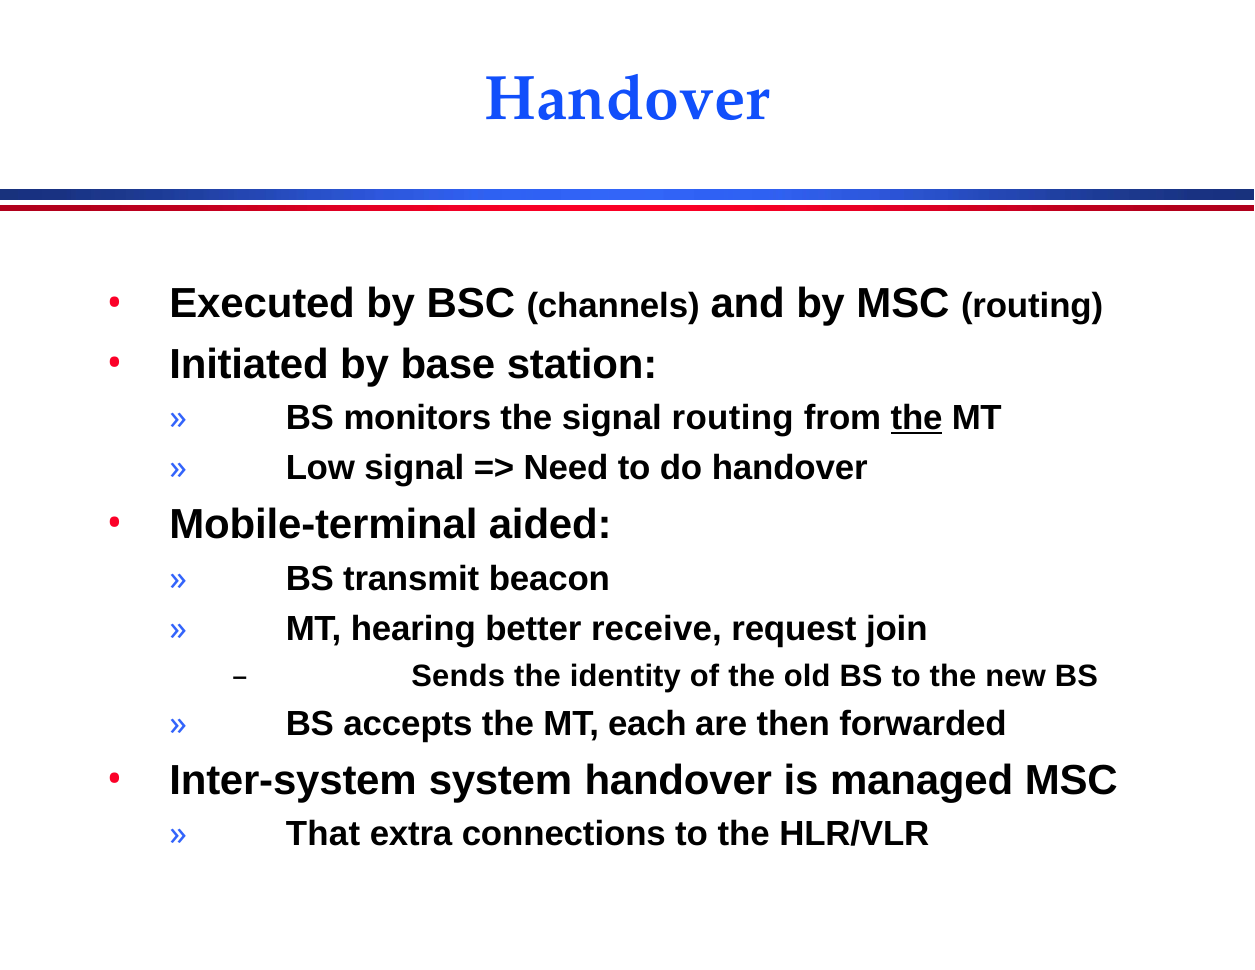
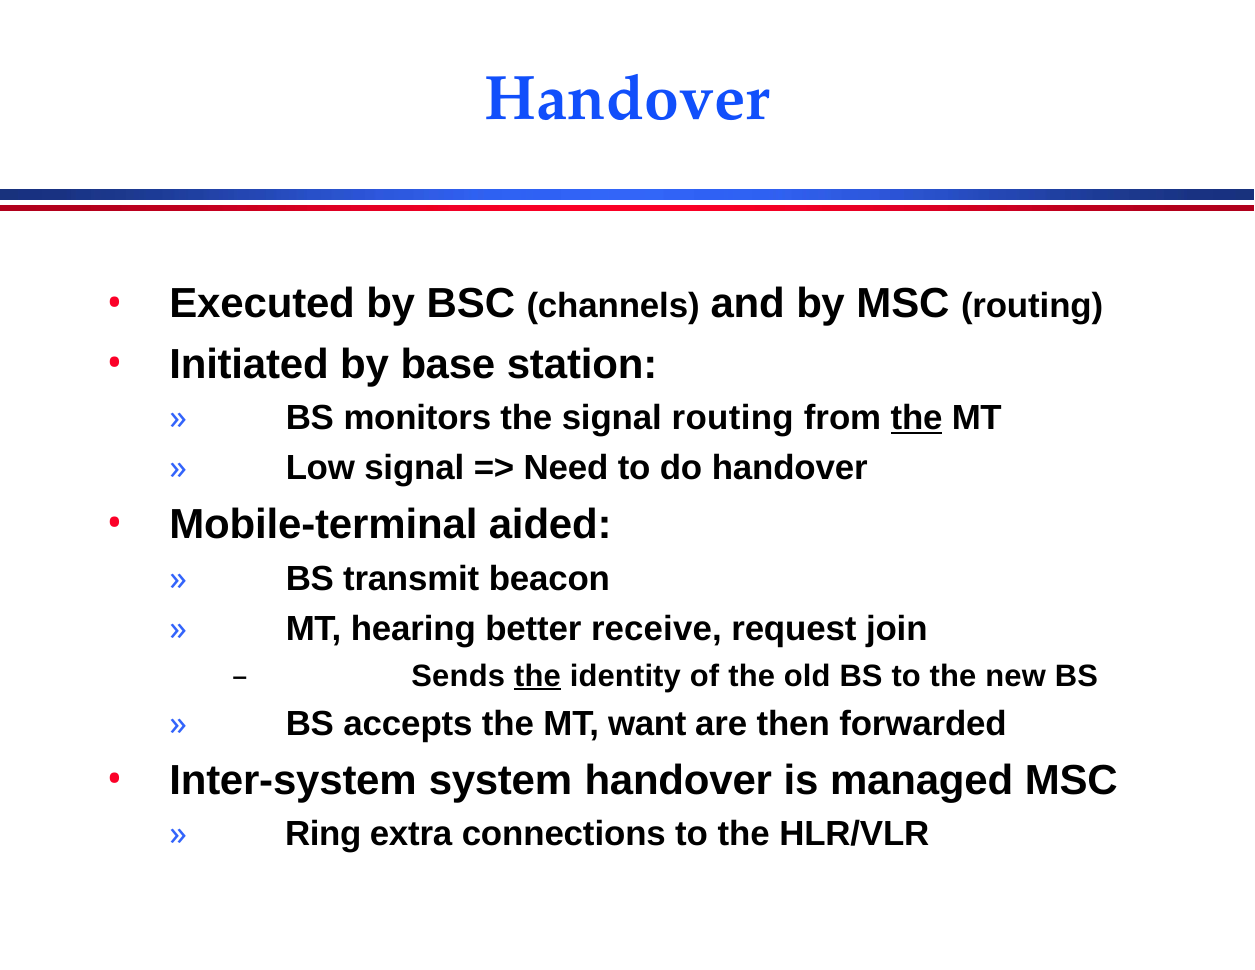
the at (537, 676) underline: none -> present
each: each -> want
That: That -> Ring
